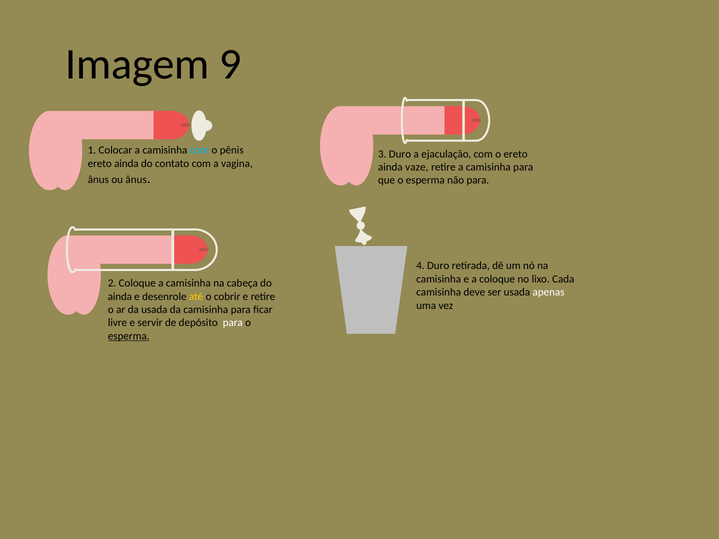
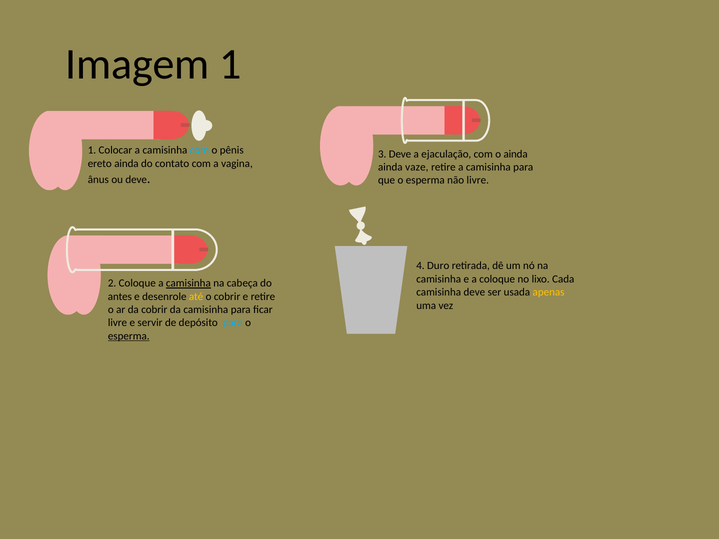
Imagem 9: 9 -> 1
3 Duro: Duro -> Deve
o ereto: ereto -> ainda
ou ânus: ânus -> deve
não para: para -> livre
camisinha at (188, 283) underline: none -> present
apenas colour: white -> yellow
ainda at (120, 297): ainda -> antes
da usada: usada -> cobrir
para at (233, 323) colour: white -> light blue
